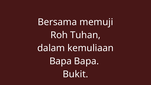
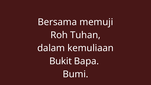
Bapa at (61, 61): Bapa -> Bukit
Bukit: Bukit -> Bumi
